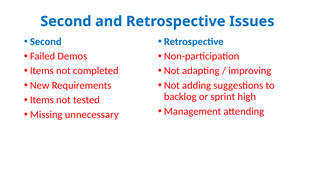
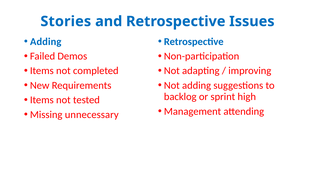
Second at (66, 21): Second -> Stories
Second at (46, 42): Second -> Adding
